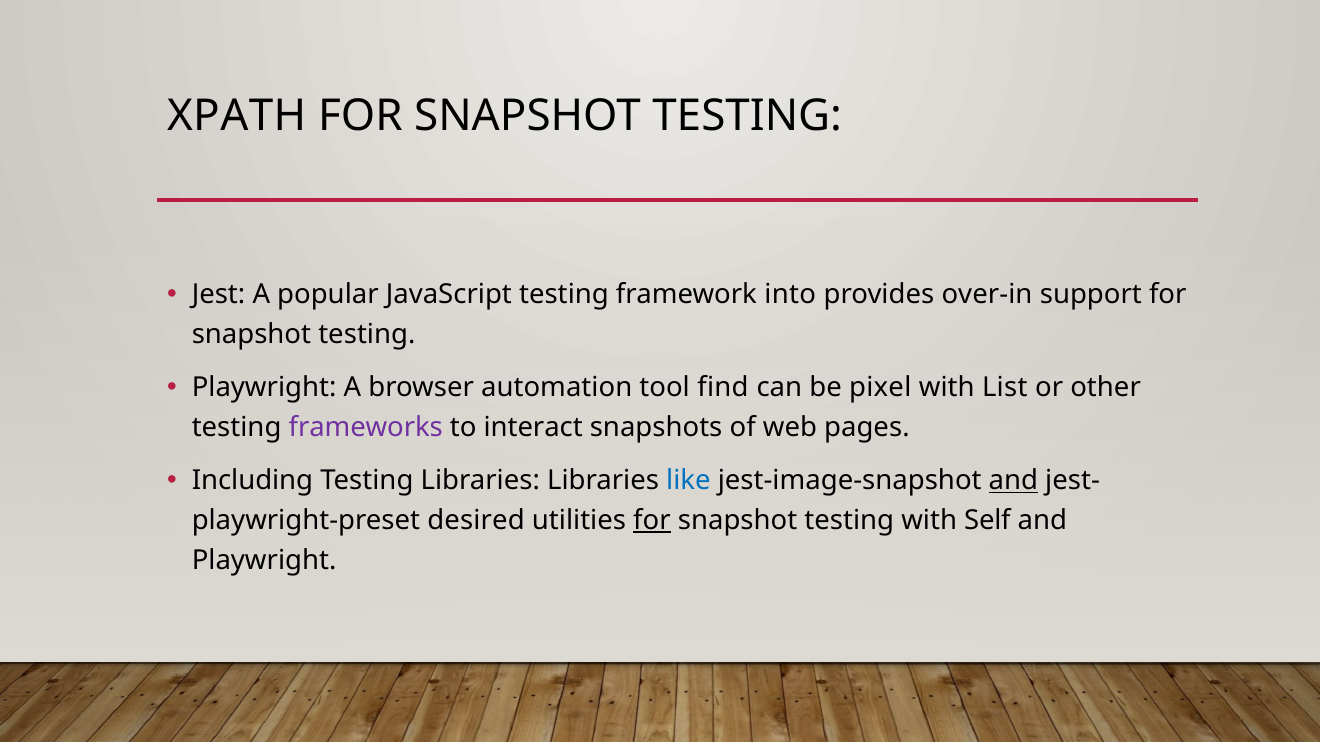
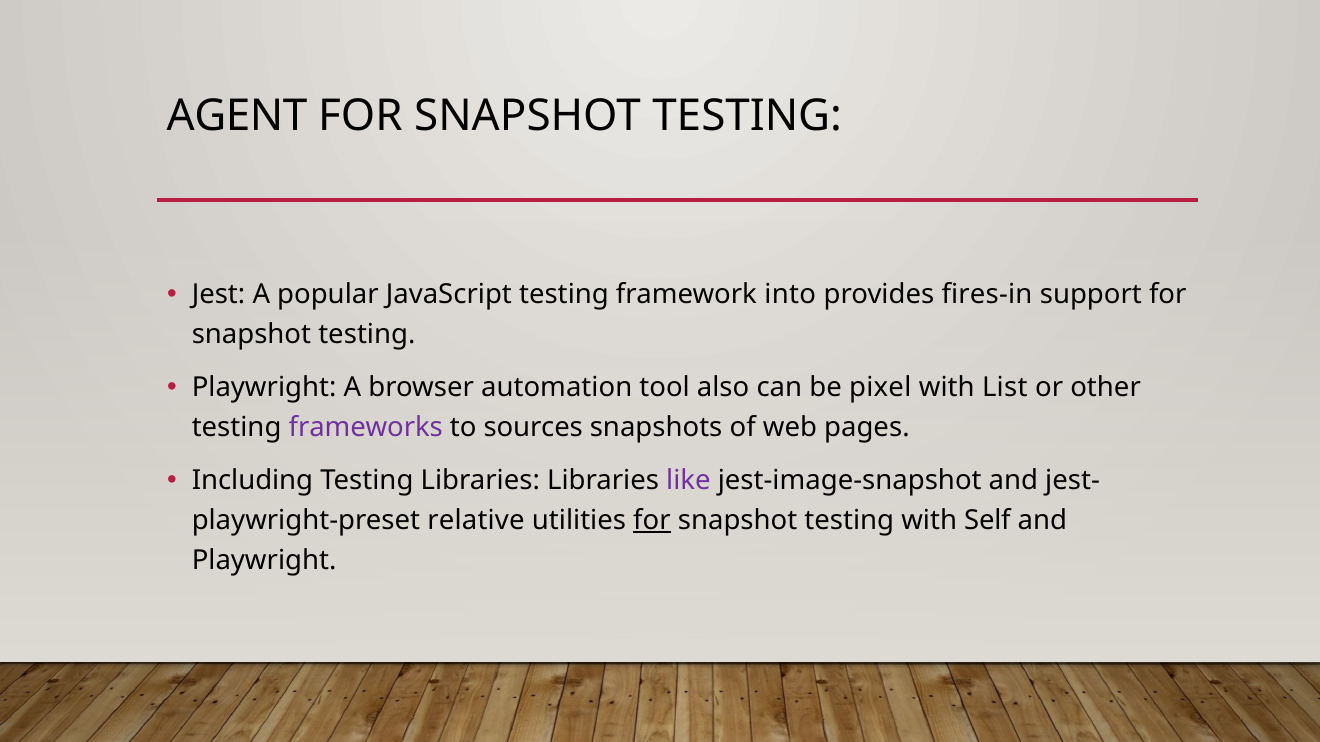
XPATH: XPATH -> AGENT
over-in: over-in -> fires-in
find: find -> also
interact: interact -> sources
like colour: blue -> purple
and at (1013, 481) underline: present -> none
desired: desired -> relative
